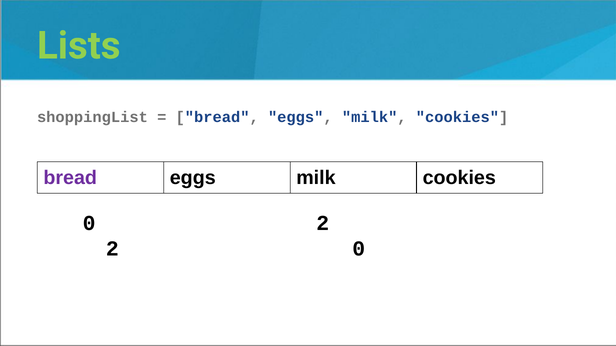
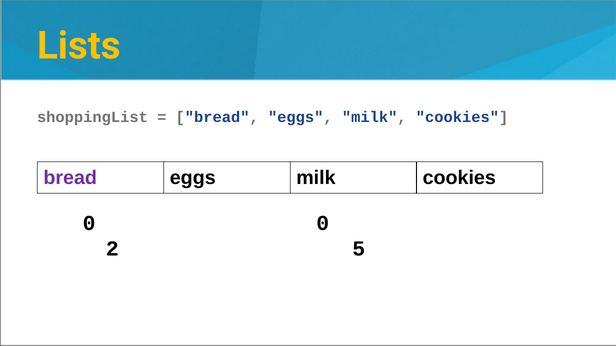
Lists colour: light green -> yellow
0 2: 2 -> 0
2 0: 0 -> 5
